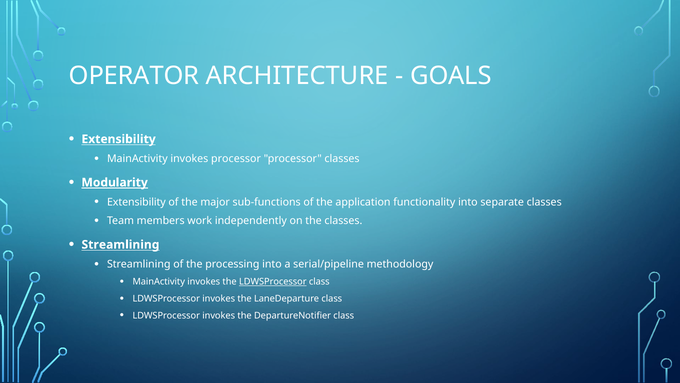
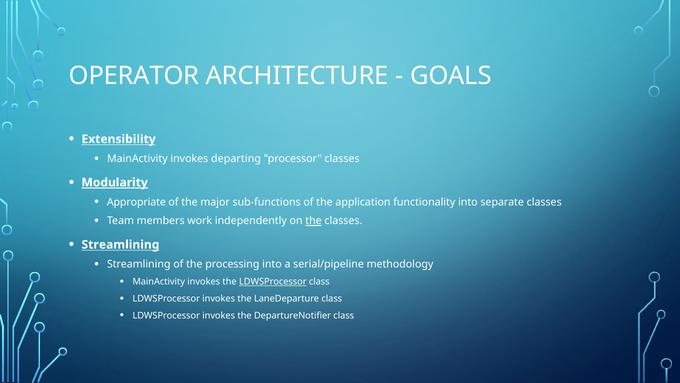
invokes processor: processor -> departing
Extensibility at (136, 202): Extensibility -> Appropriate
the at (314, 221) underline: none -> present
